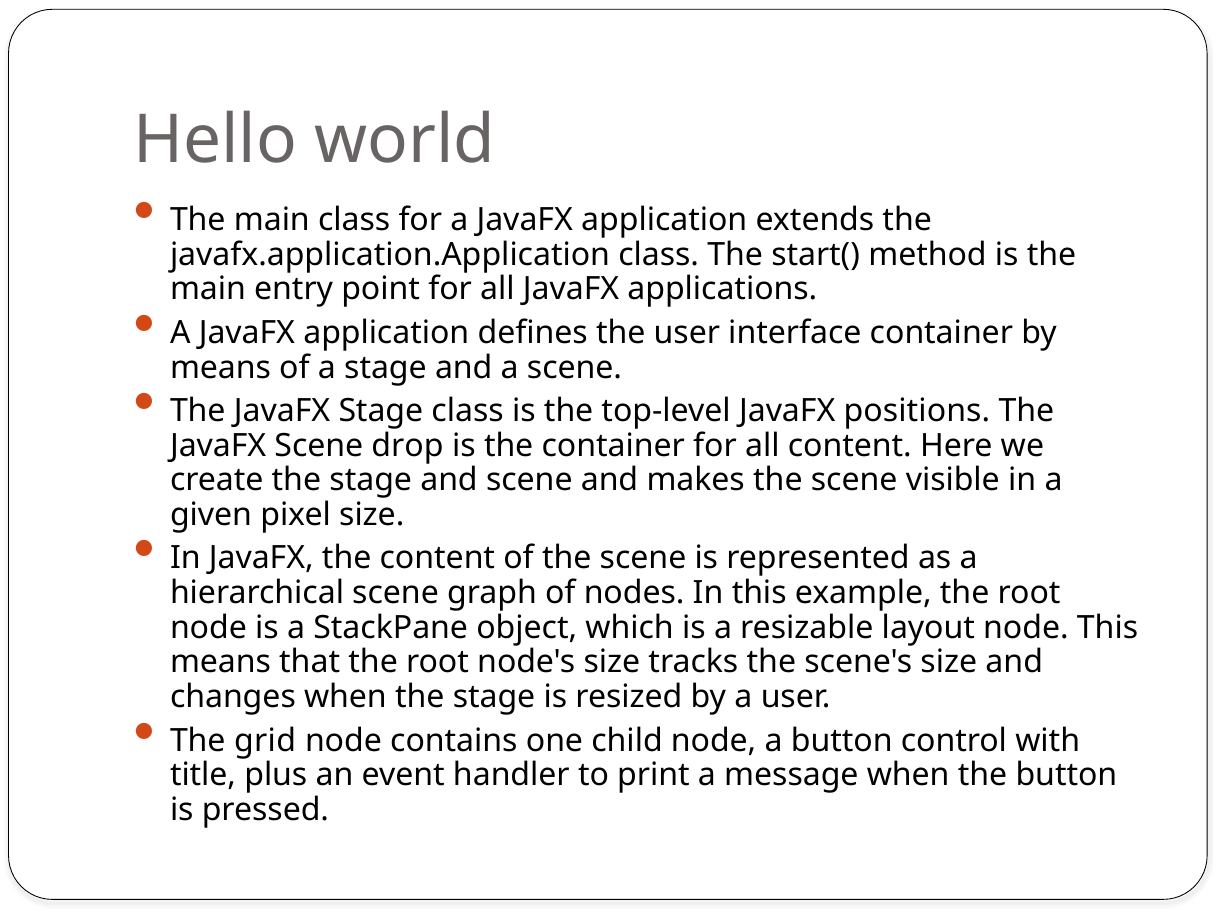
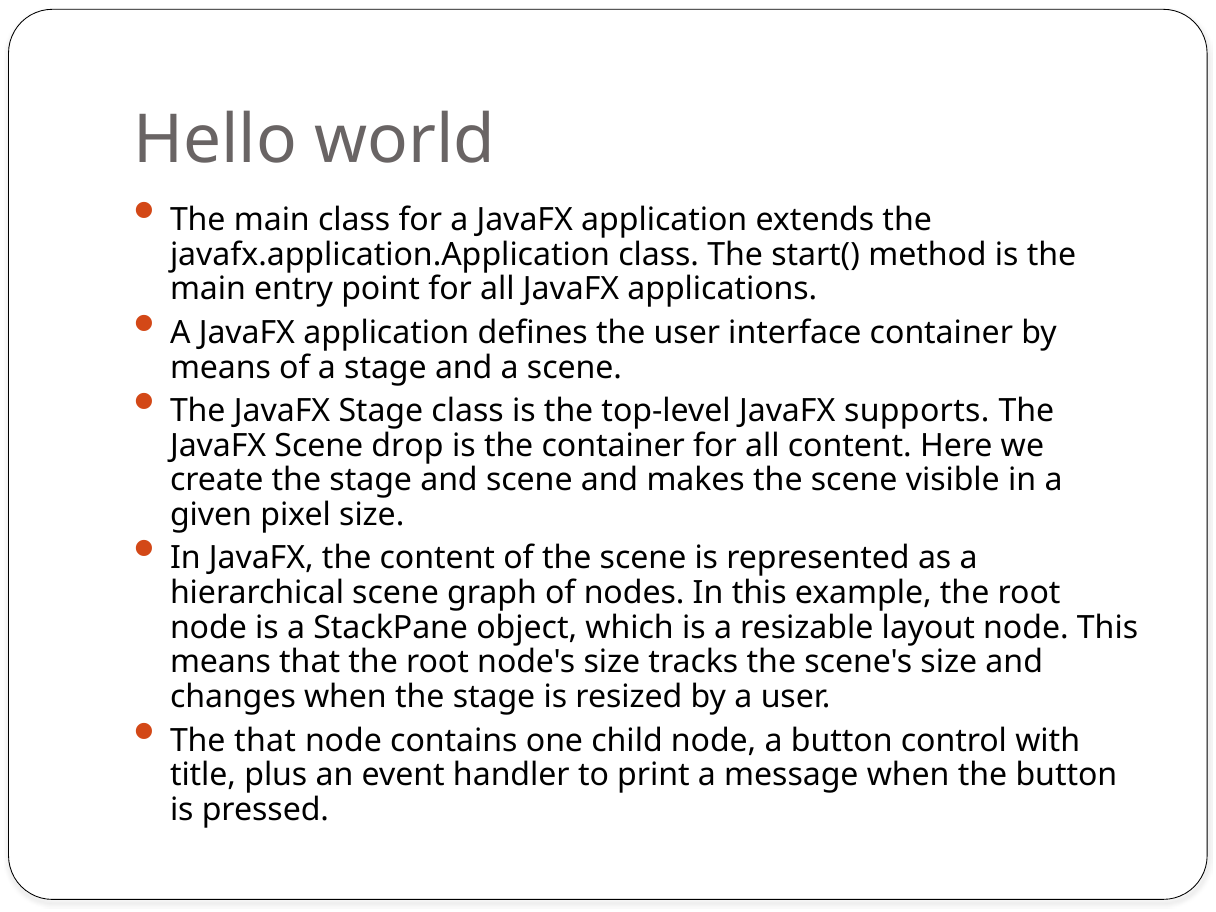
positions: positions -> supports
The grid: grid -> that
